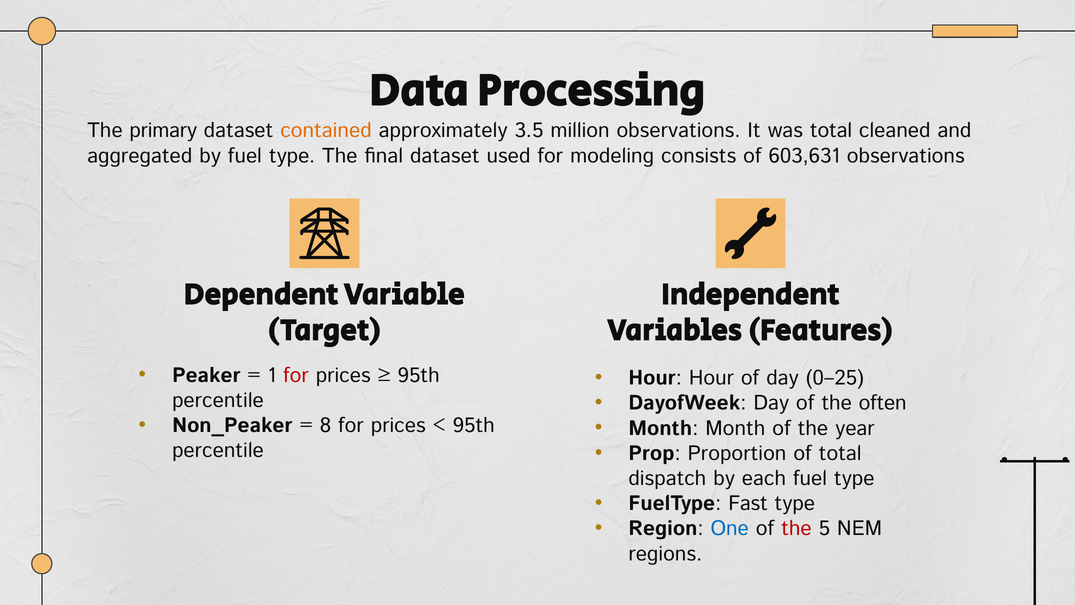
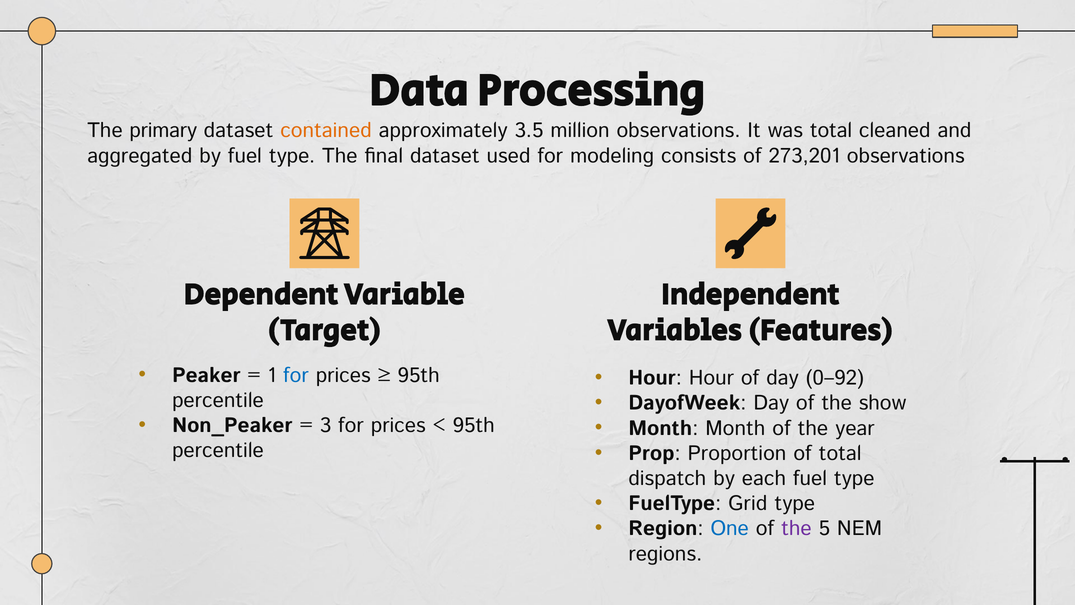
603,631: 603,631 -> 273,201
for at (296, 375) colour: red -> blue
0–25: 0–25 -> 0–92
often: often -> show
8: 8 -> 3
Fast: Fast -> Grid
the at (796, 528) colour: red -> purple
